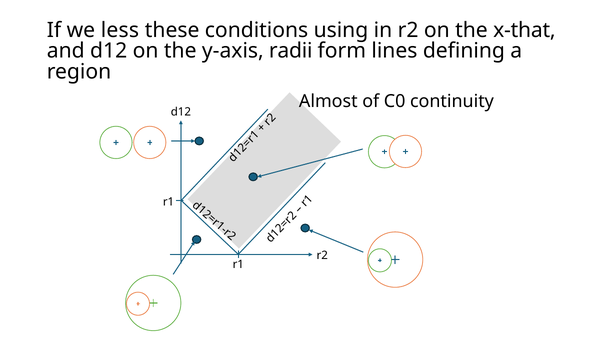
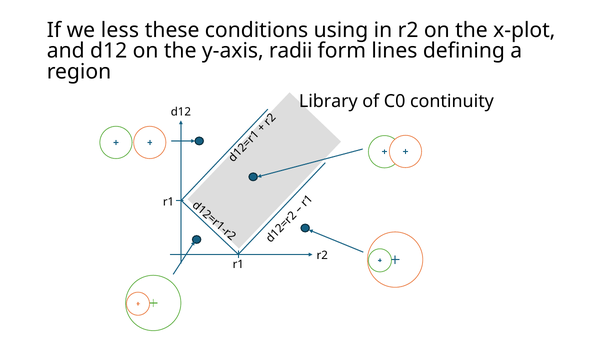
x-that: x-that -> x-plot
Almost: Almost -> Library
